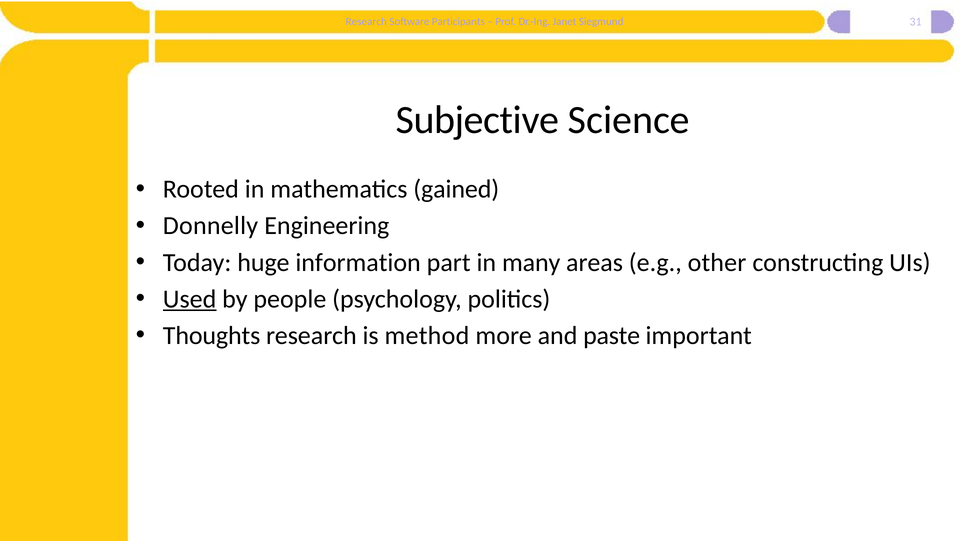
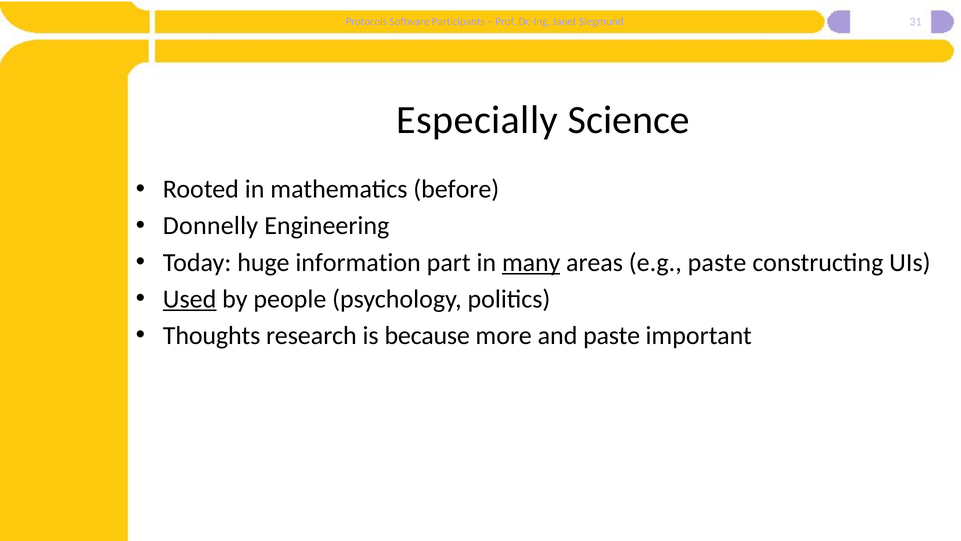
Research at (366, 22): Research -> Protocols
Subjective: Subjective -> Especially
gained: gained -> before
many underline: none -> present
e.g other: other -> paste
method: method -> because
